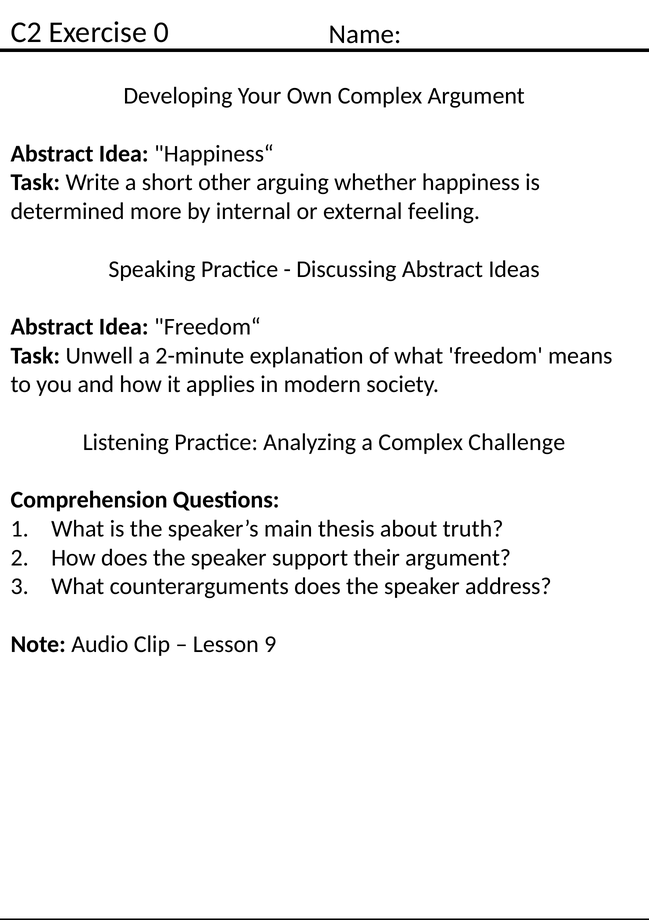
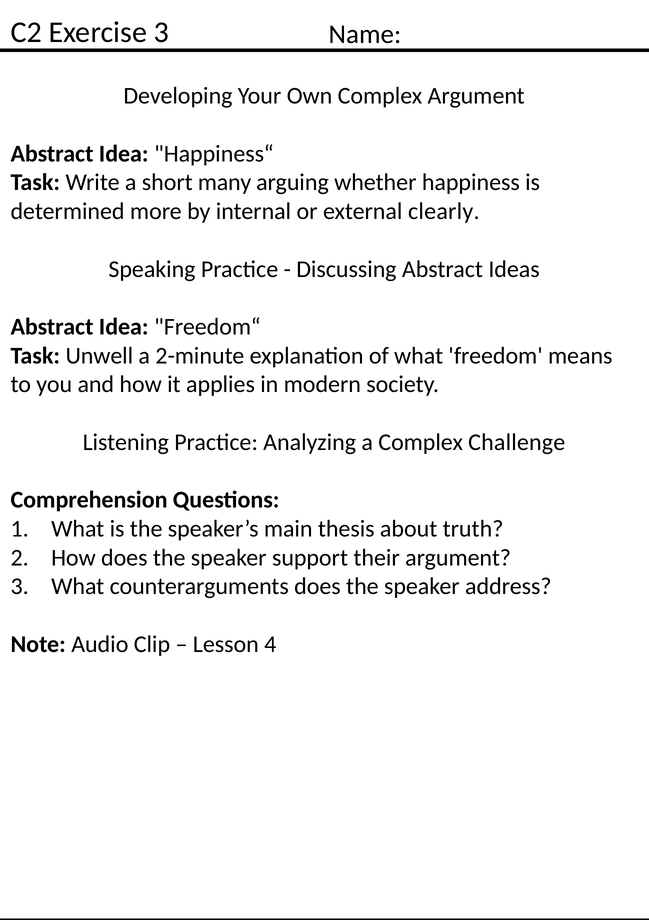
Exercise 0: 0 -> 3
other: other -> many
feeling: feeling -> clearly
9: 9 -> 4
